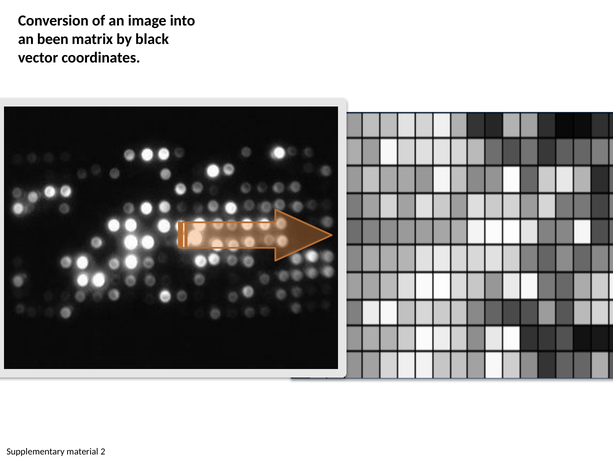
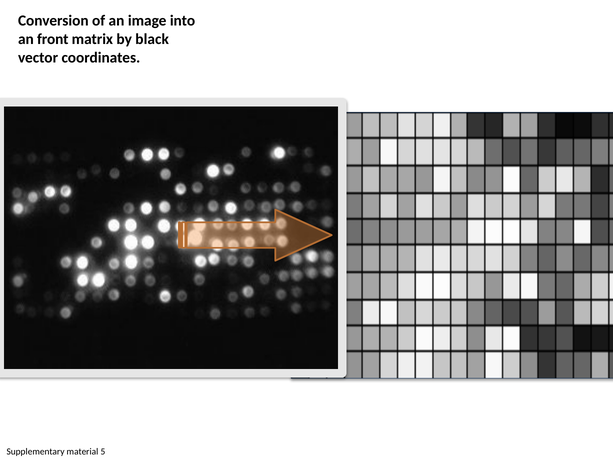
been: been -> front
2: 2 -> 5
